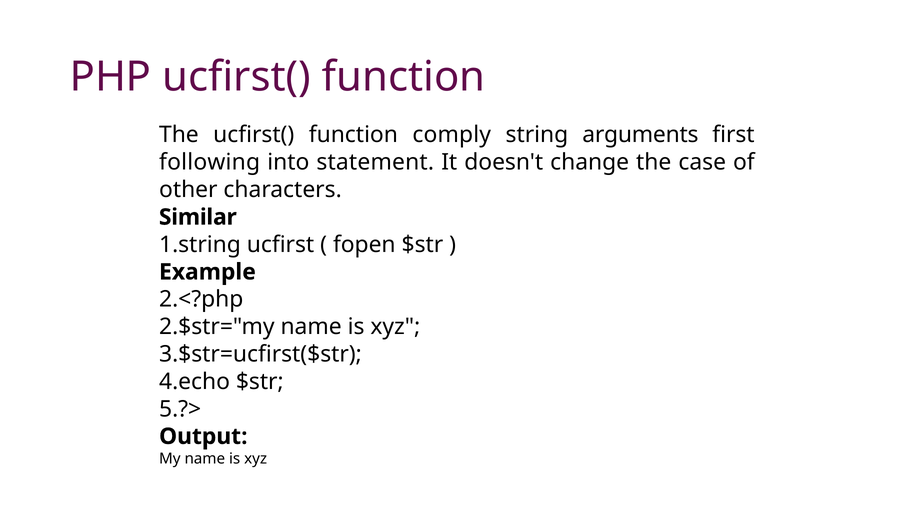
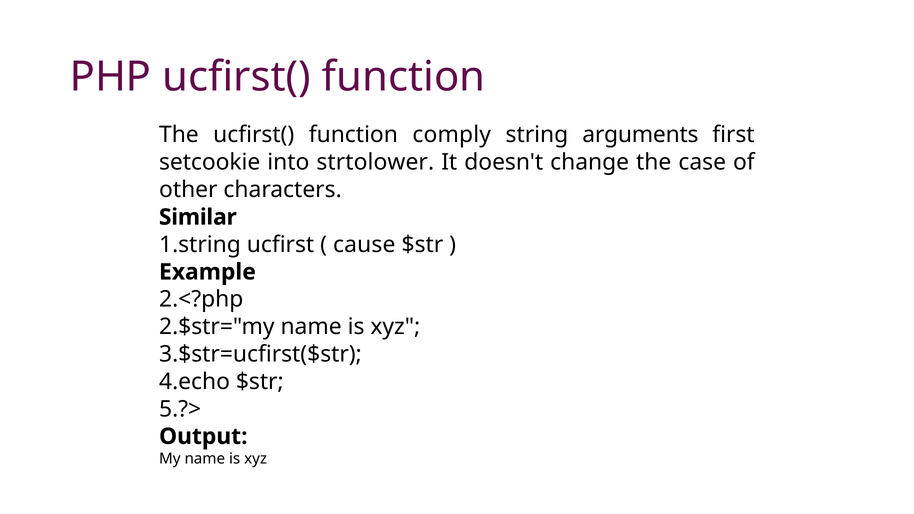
following: following -> setcookie
statement: statement -> strtolower
fopen: fopen -> cause
